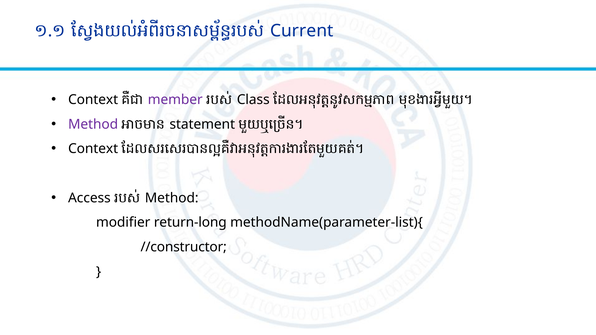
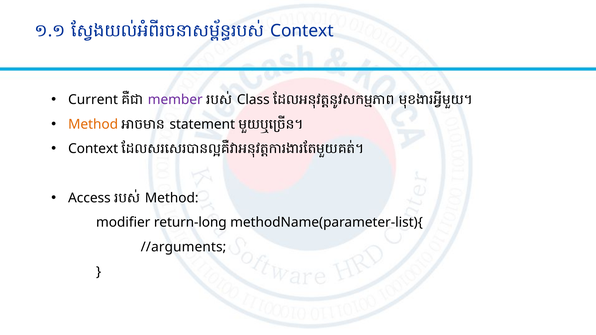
Current at (302, 31): Current -> Context
Context at (93, 100): Context -> Current
Method at (93, 124) colour: purple -> orange
//constructor: //constructor -> //arguments
